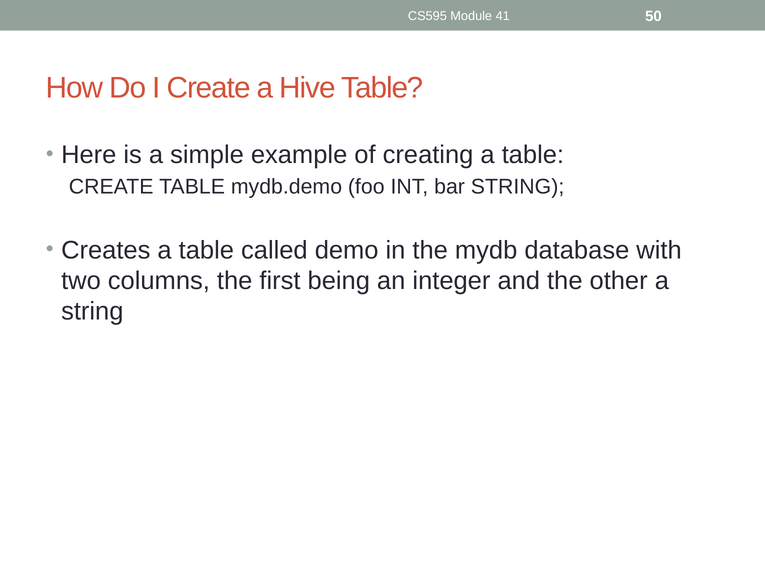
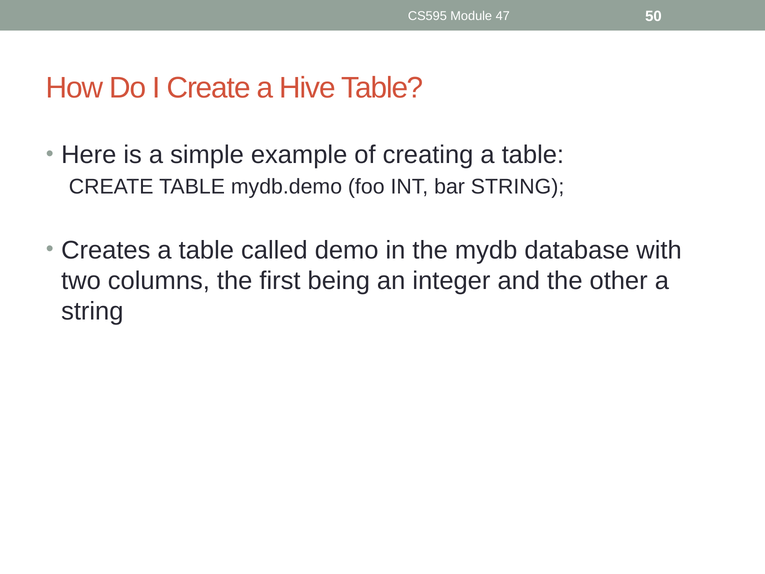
41: 41 -> 47
